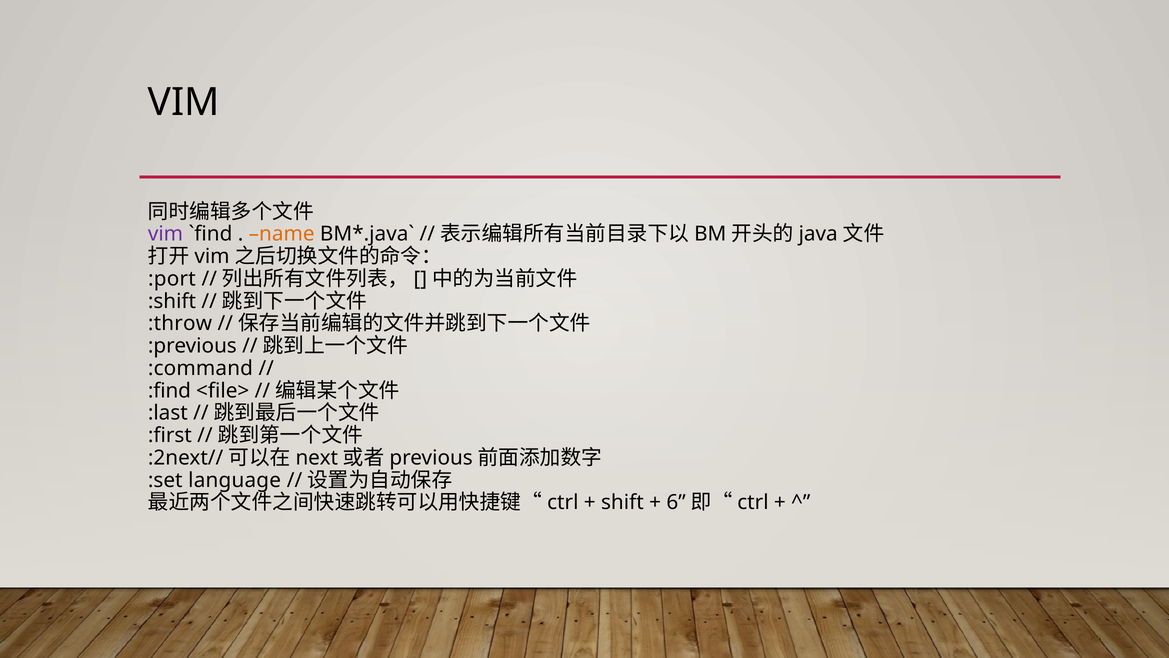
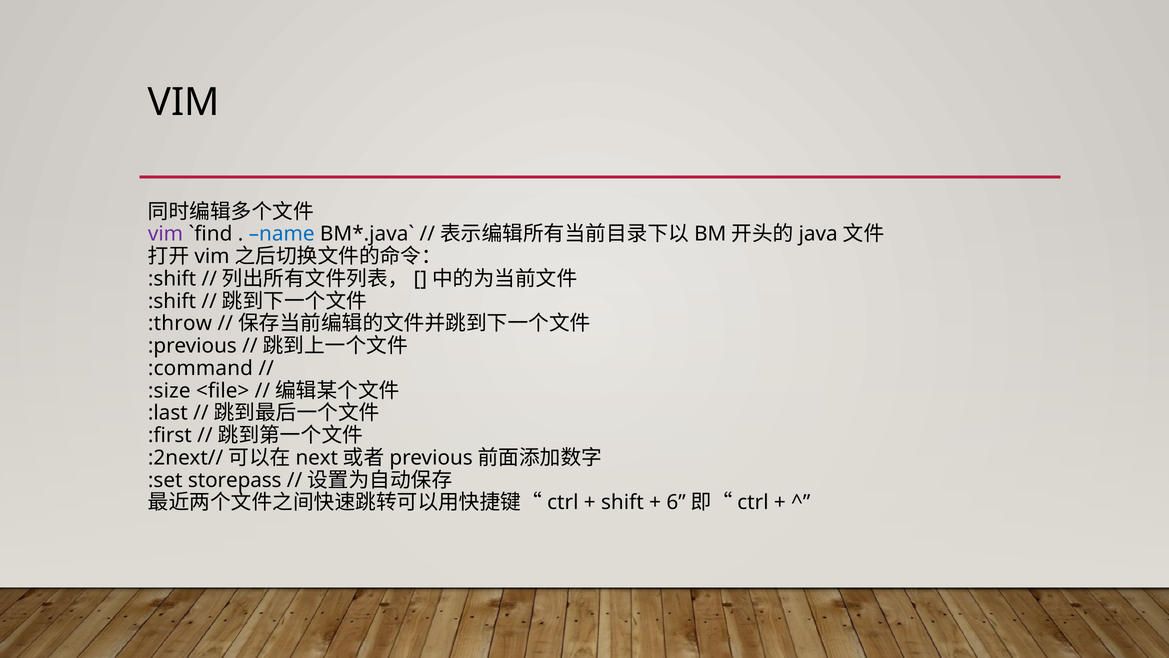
name colour: orange -> blue
:port at (172, 279): :port -> :shift
:find: :find -> :size
language: language -> storepass
